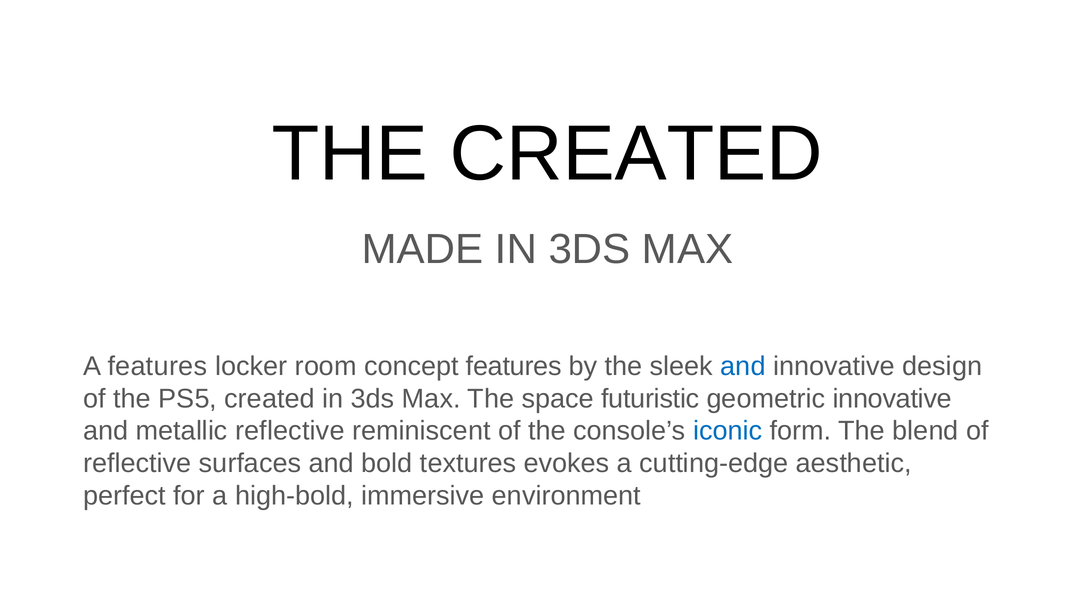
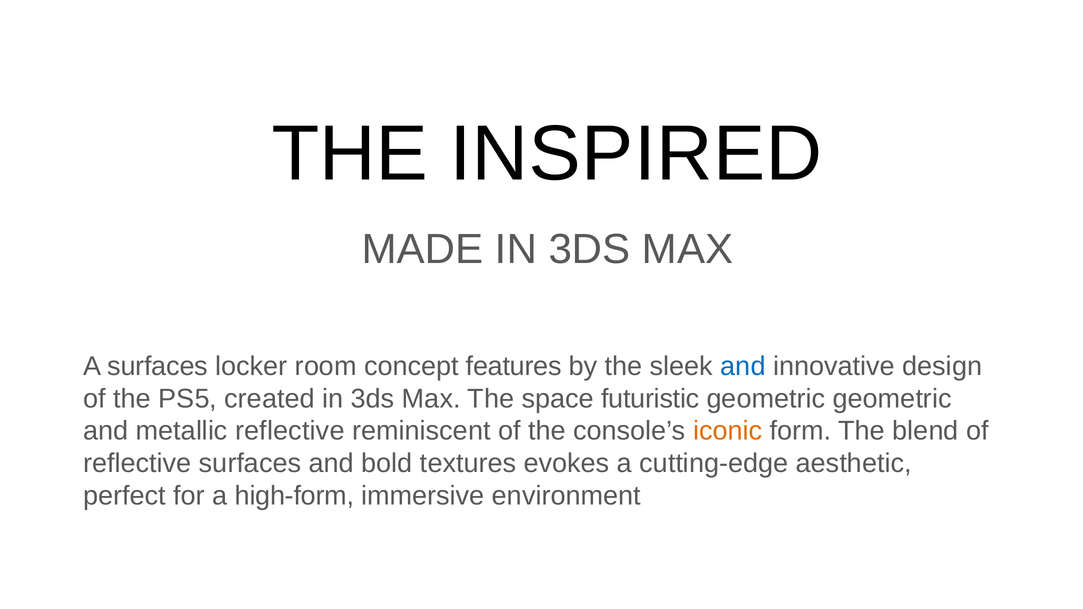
THE CREATED: CREATED -> INSPIRED
A features: features -> surfaces
geometric innovative: innovative -> geometric
iconic colour: blue -> orange
high-bold: high-bold -> high-form
